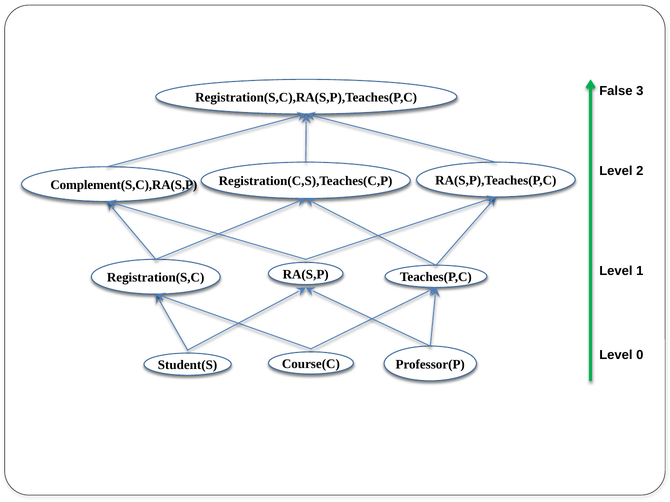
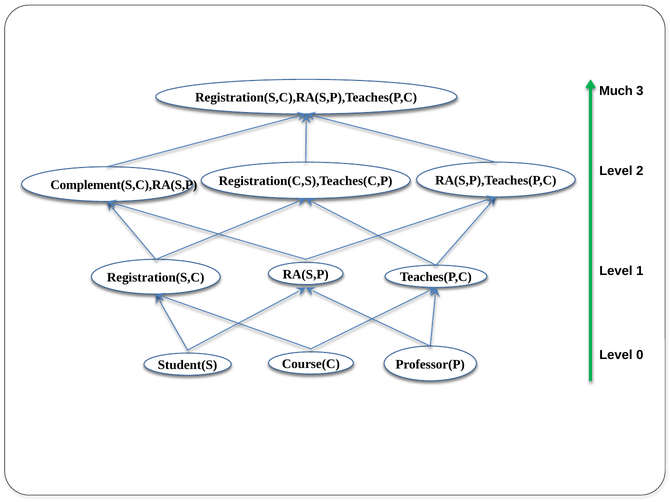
False: False -> Much
